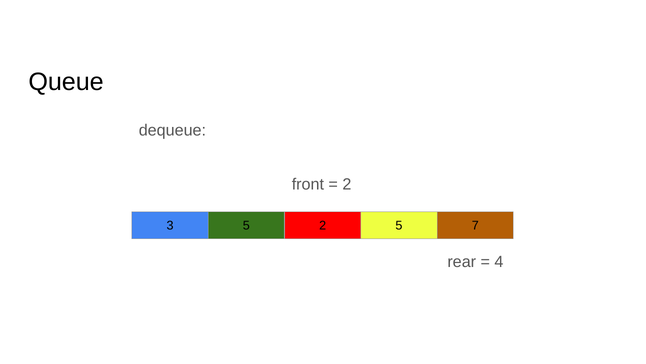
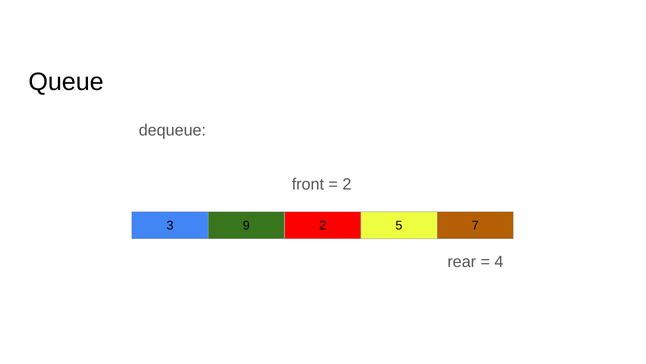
3 5: 5 -> 9
